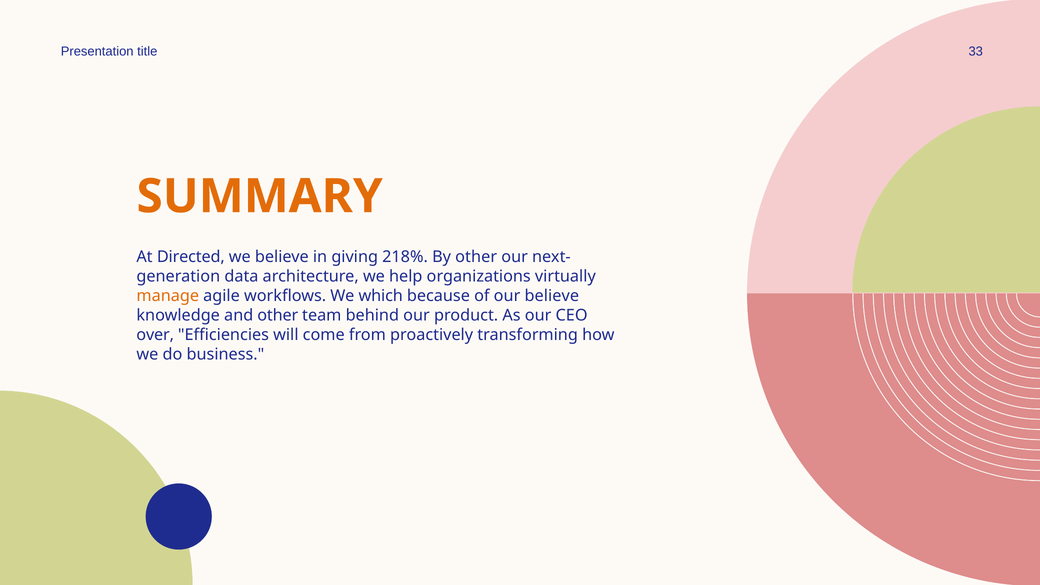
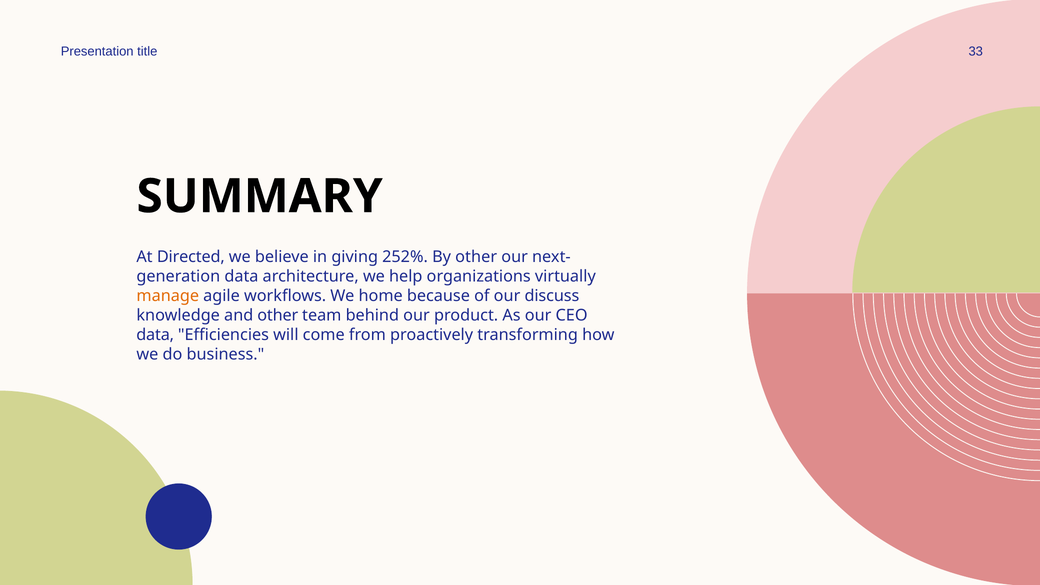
SUMMARY colour: orange -> black
218%: 218% -> 252%
which: which -> home
our believe: believe -> discuss
over at (155, 335): over -> data
